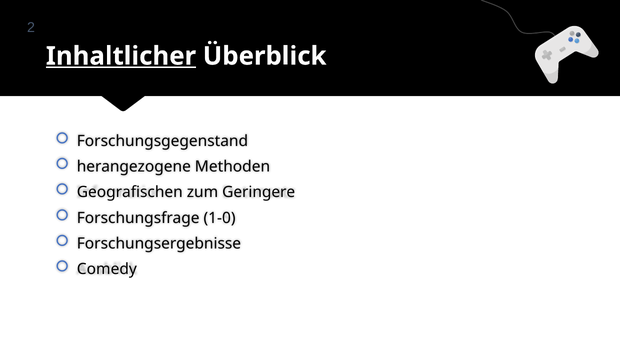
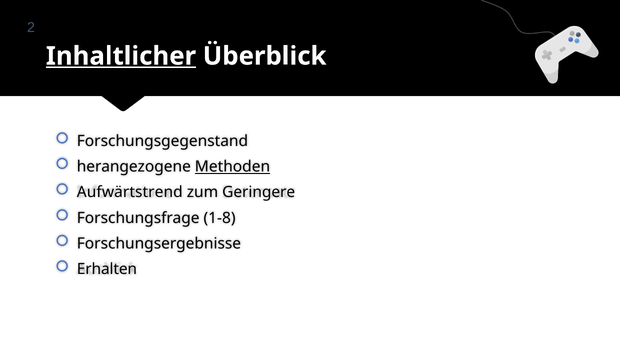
Methoden underline: none -> present
Geografischen: Geografischen -> Aufwärtstrend
1-0: 1-0 -> 1-8
Comedy: Comedy -> Erhalten
